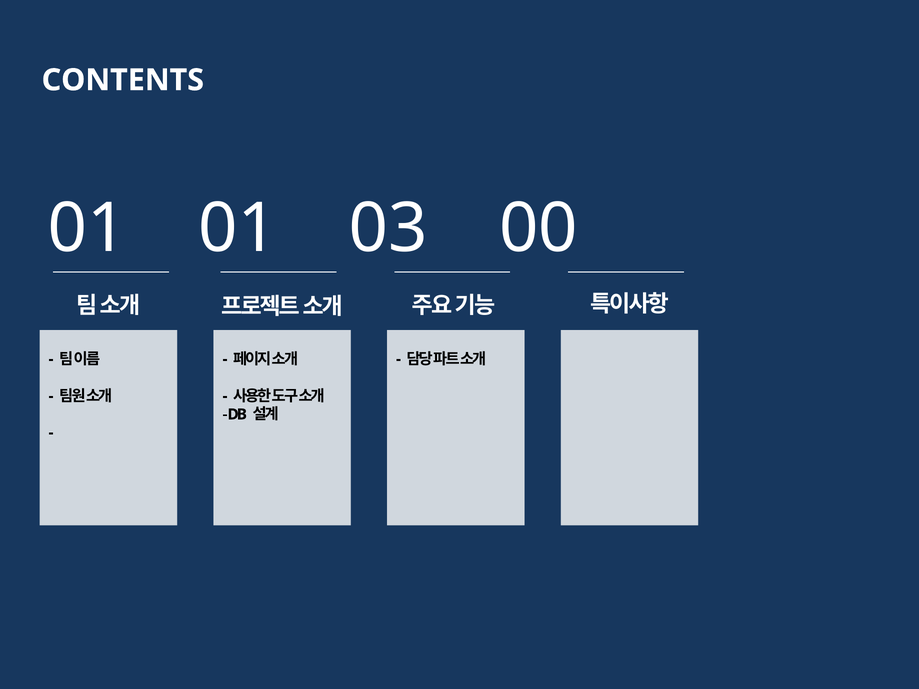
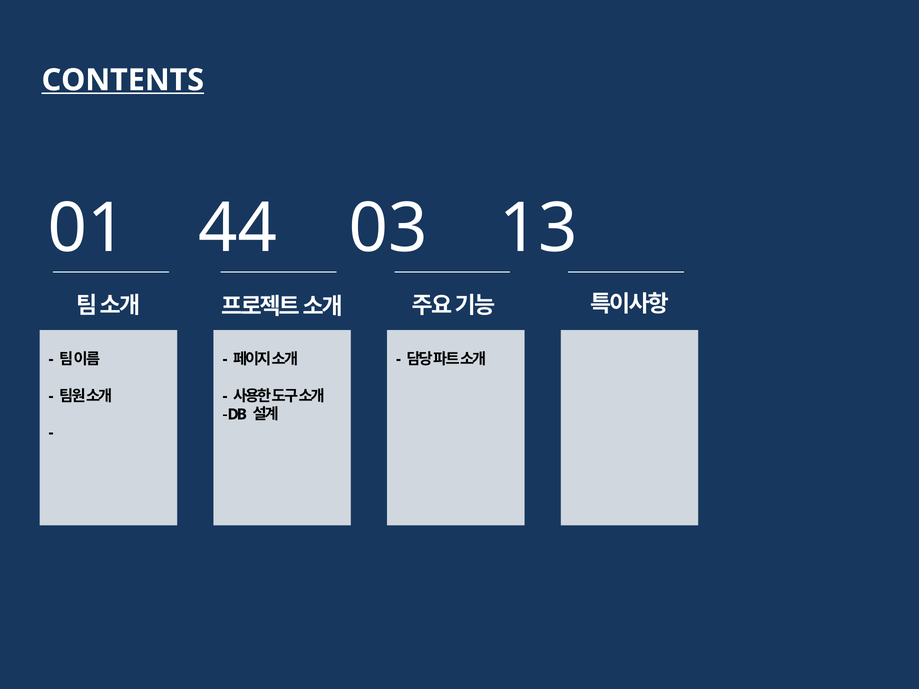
CONTENTS underline: none -> present
01 01: 01 -> 44
00: 00 -> 13
